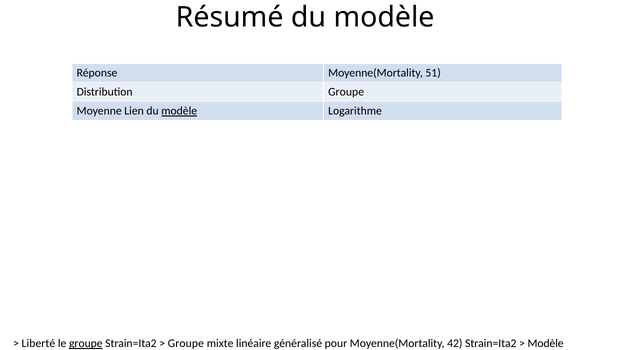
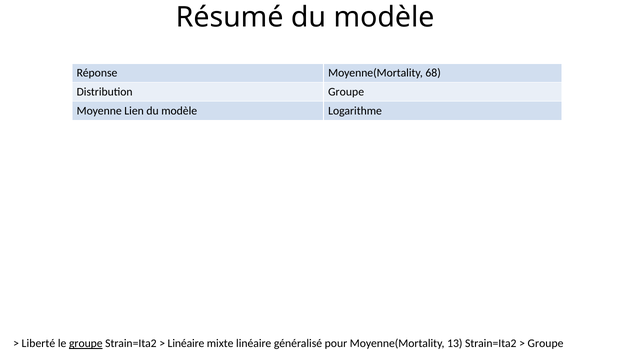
51: 51 -> 68
modèle at (179, 111) underline: present -> none
Groupe at (186, 343): Groupe -> Linéaire
42: 42 -> 13
Modèle at (546, 343): Modèle -> Groupe
